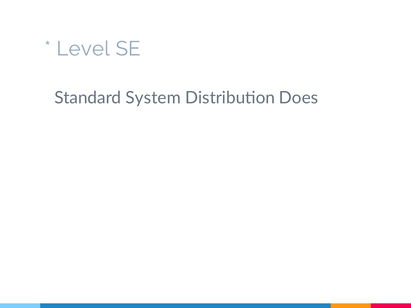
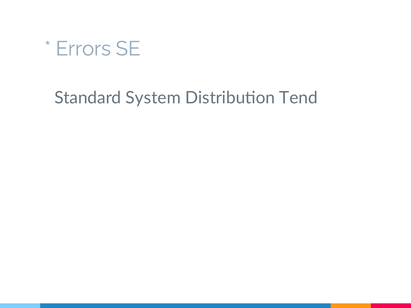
Level: Level -> Errors
Does: Does -> Tend
